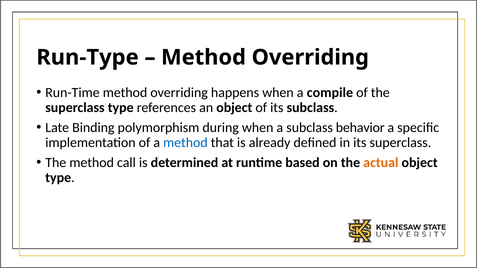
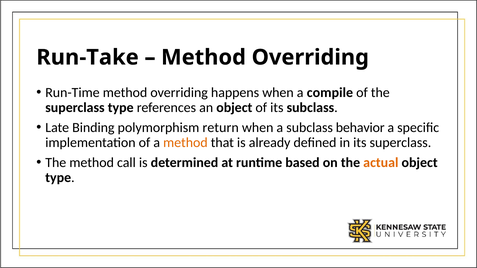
Run-Type: Run-Type -> Run-Take
during: during -> return
method at (185, 143) colour: blue -> orange
